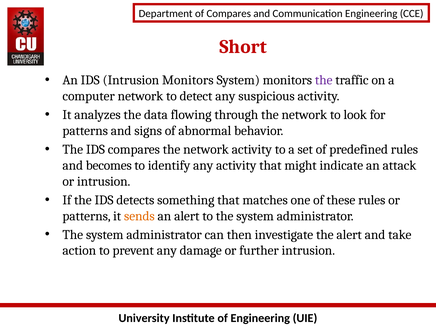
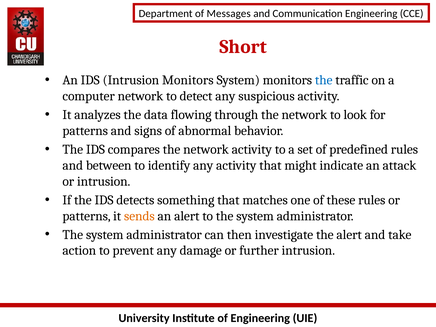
of Compares: Compares -> Messages
the at (324, 80) colour: purple -> blue
becomes: becomes -> between
